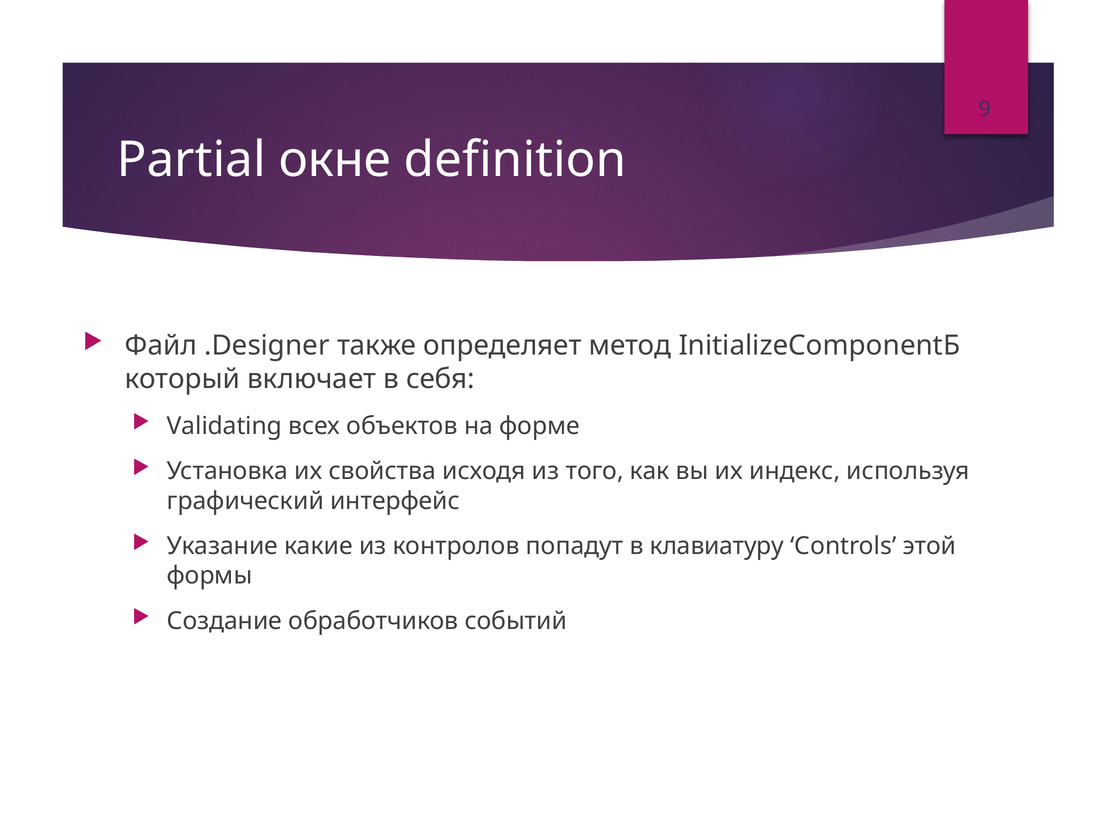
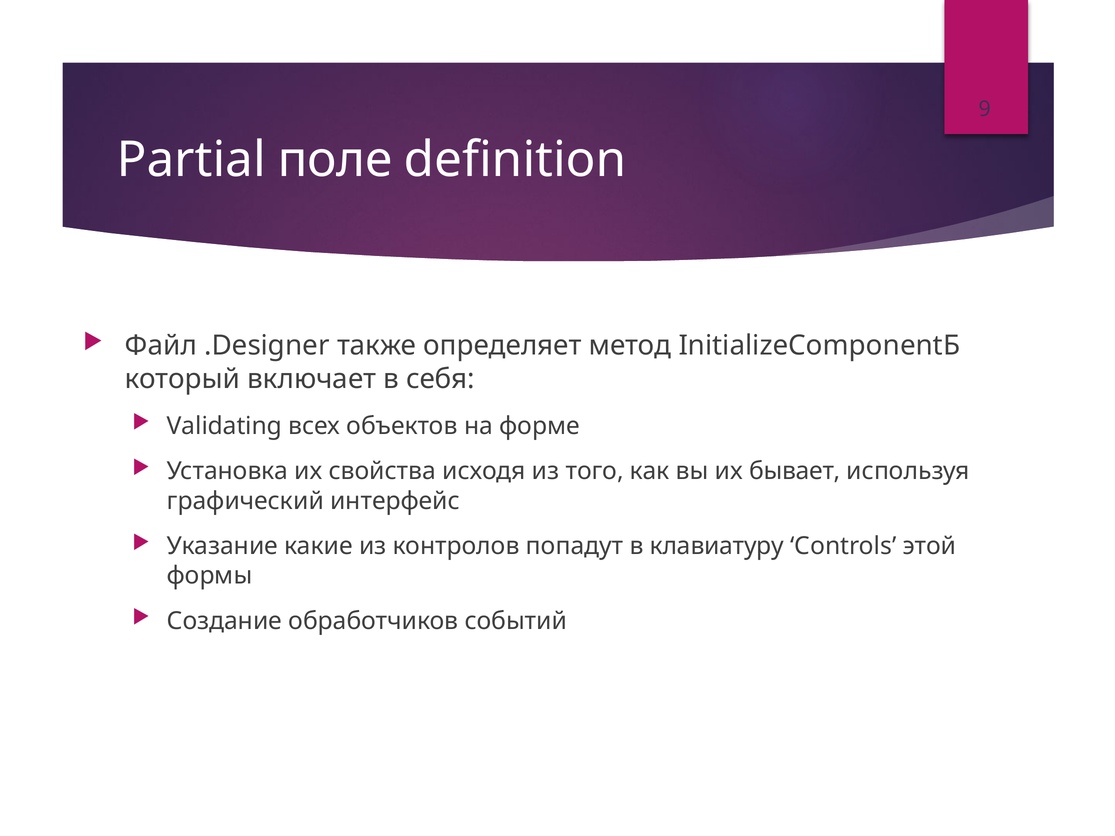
окне: окне -> поле
индекс: индекс -> бывает
